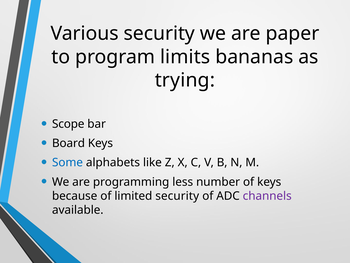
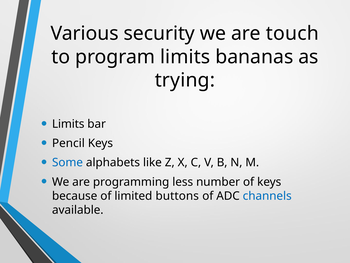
paper: paper -> touch
Scope at (68, 124): Scope -> Limits
Board: Board -> Pencil
limited security: security -> buttons
channels colour: purple -> blue
